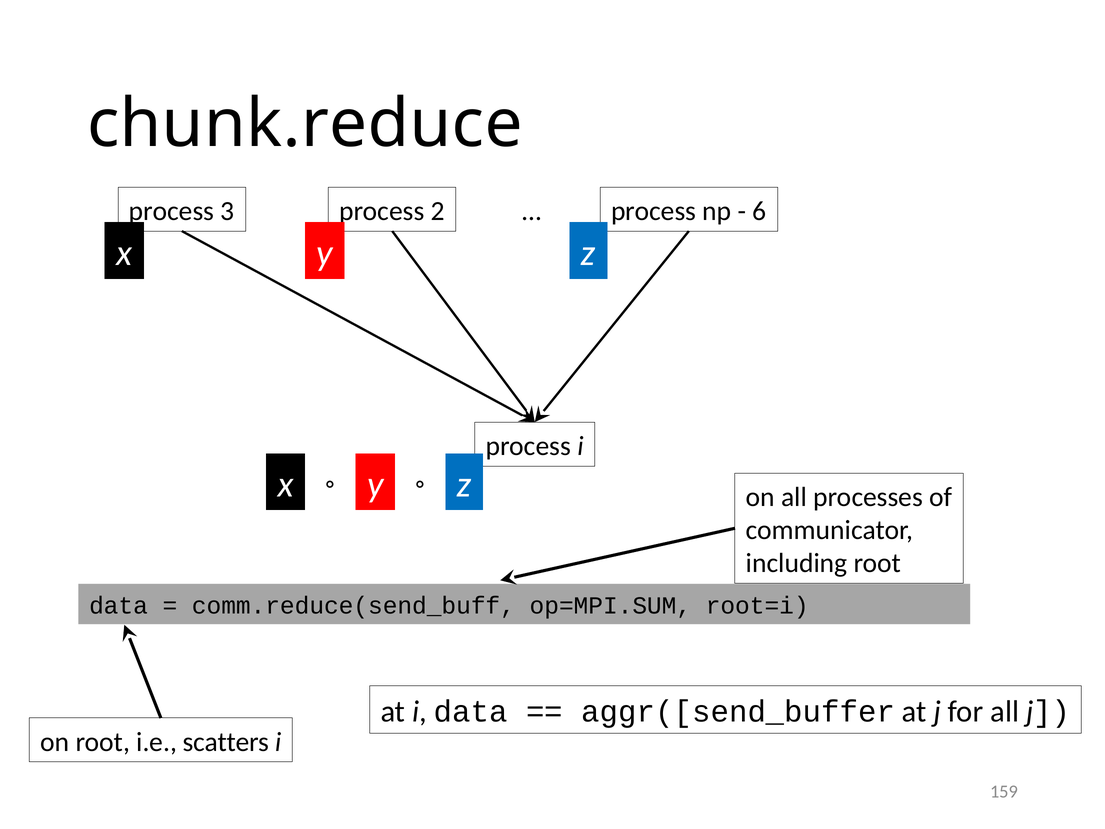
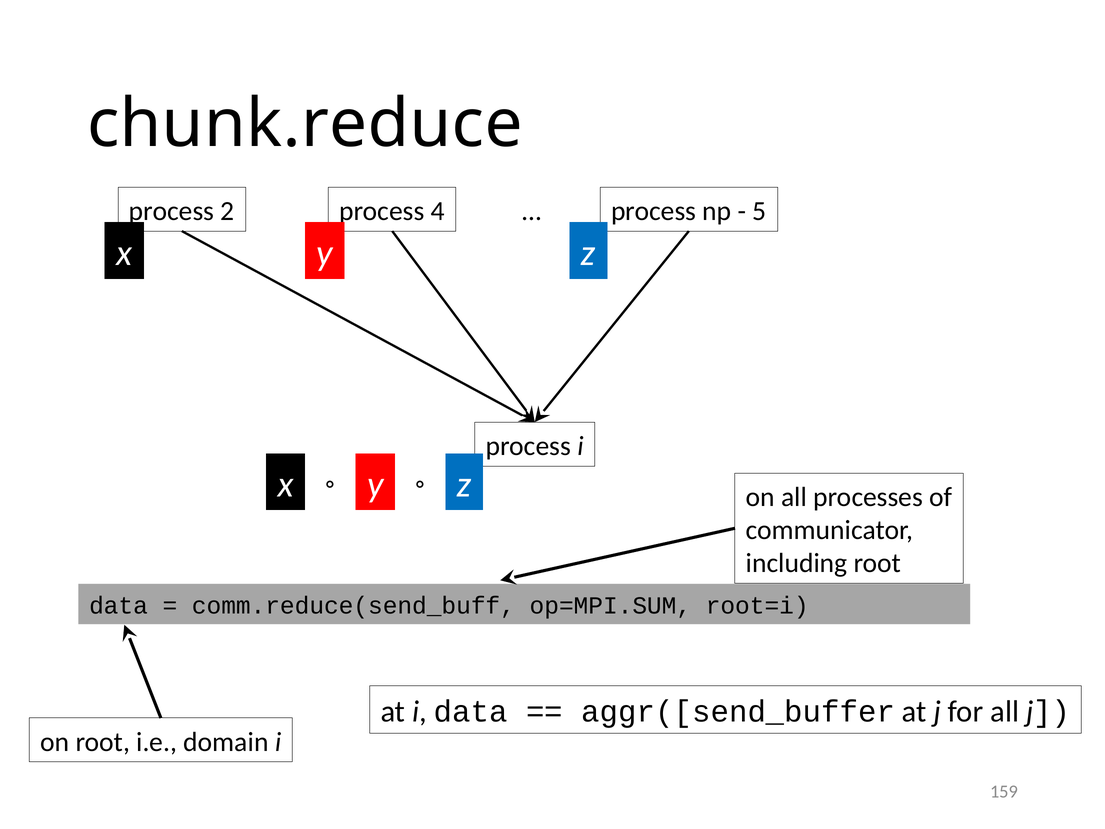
3: 3 -> 2
2: 2 -> 4
6: 6 -> 5
scatters: scatters -> domain
